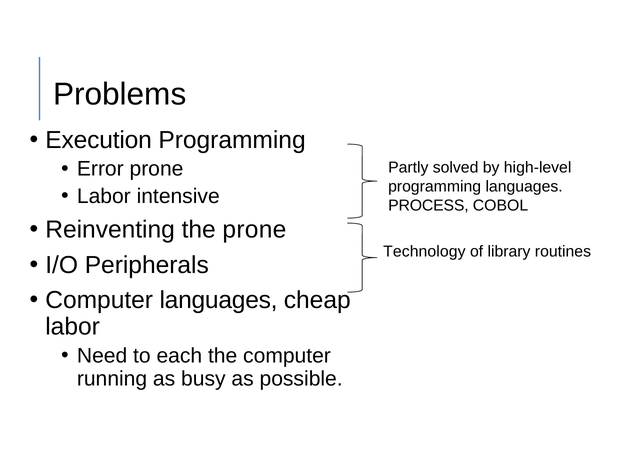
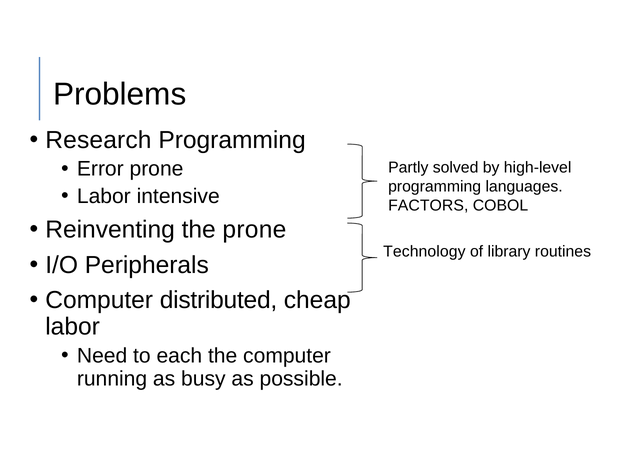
Execution: Execution -> Research
PROCESS: PROCESS -> FACTORS
Computer languages: languages -> distributed
